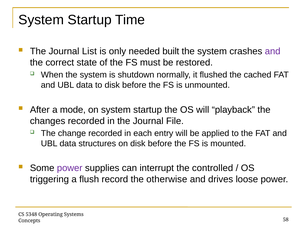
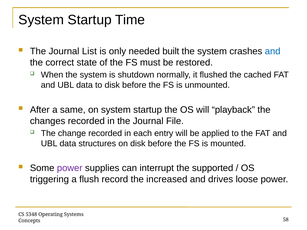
and at (273, 51) colour: purple -> blue
mode: mode -> same
controlled: controlled -> supported
otherwise: otherwise -> increased
